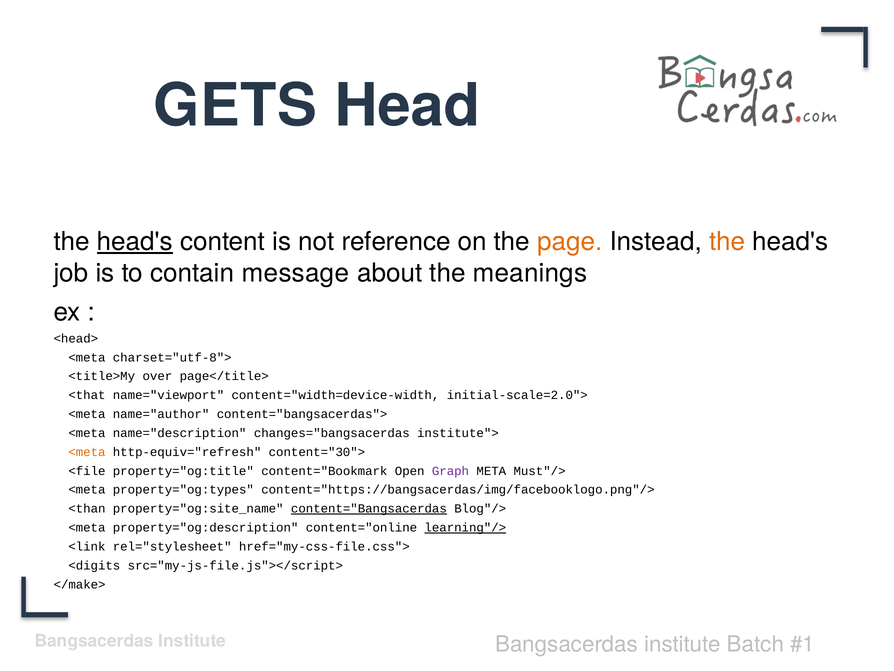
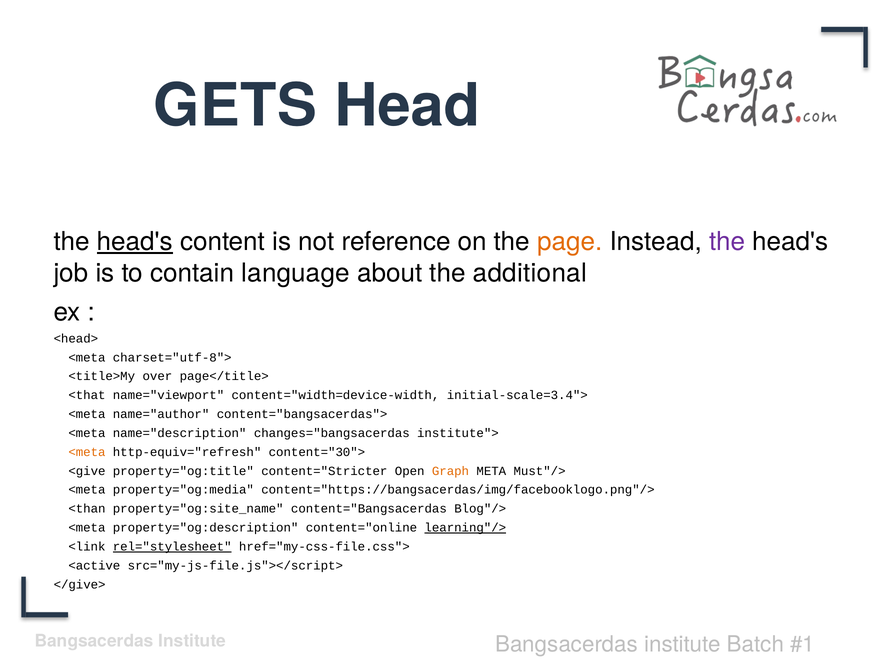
the at (727, 242) colour: orange -> purple
message: message -> language
meanings: meanings -> additional
initial-scale=2.0">: initial-scale=2.0"> -> initial-scale=3.4">
<file: <file -> <give
content="Bookmark: content="Bookmark -> content="Stricter
Graph colour: purple -> orange
property="og:types: property="og:types -> property="og:media
content="Bangsacerdas underline: present -> none
rel="stylesheet underline: none -> present
<digits: <digits -> <active
</make>: </make> -> </give>
